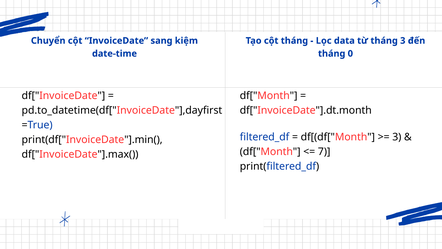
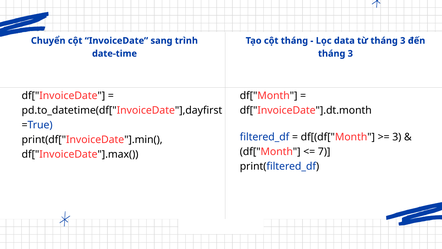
kiệm: kiệm -> trình
0 at (350, 54): 0 -> 3
